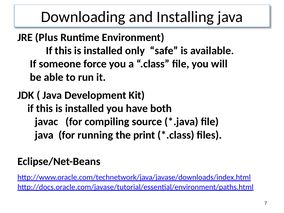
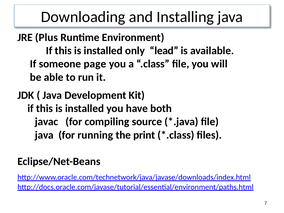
safe: safe -> lead
force: force -> page
